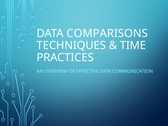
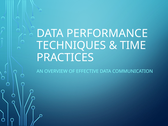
COMPARISONS: COMPARISONS -> PERFORMANCE
